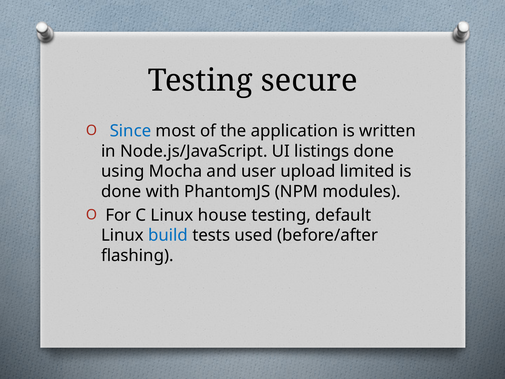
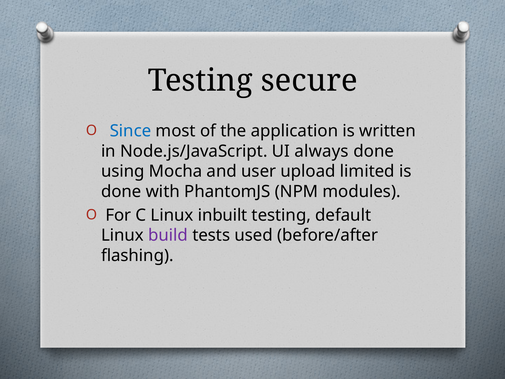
listings: listings -> always
house: house -> inbuilt
build colour: blue -> purple
